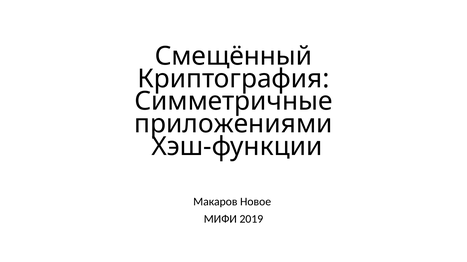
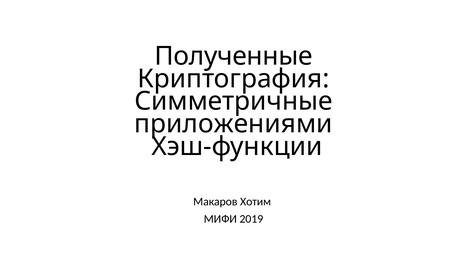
Смещённый: Смещённый -> Полученные
Новое: Новое -> Хотим
